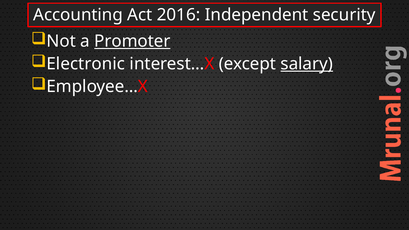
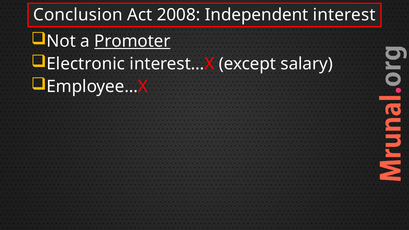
Accounting: Accounting -> Conclusion
2016: 2016 -> 2008
security: security -> interest
salary underline: present -> none
